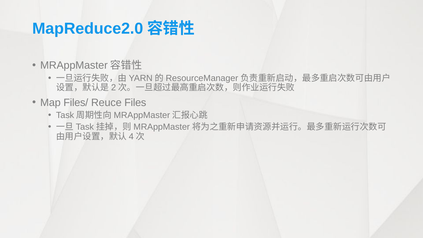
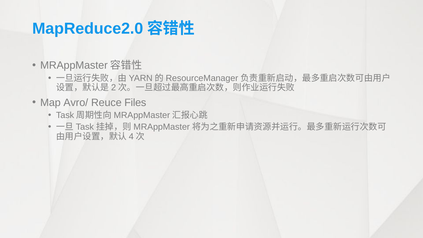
Files/: Files/ -> Avro/
